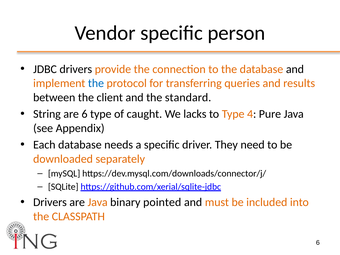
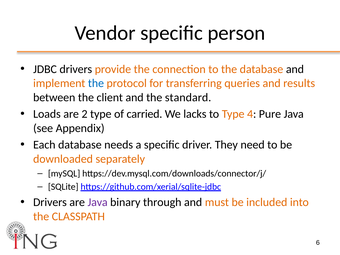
String: String -> Loads
are 6: 6 -> 2
caught: caught -> carried
Java at (98, 202) colour: orange -> purple
pointed: pointed -> through
